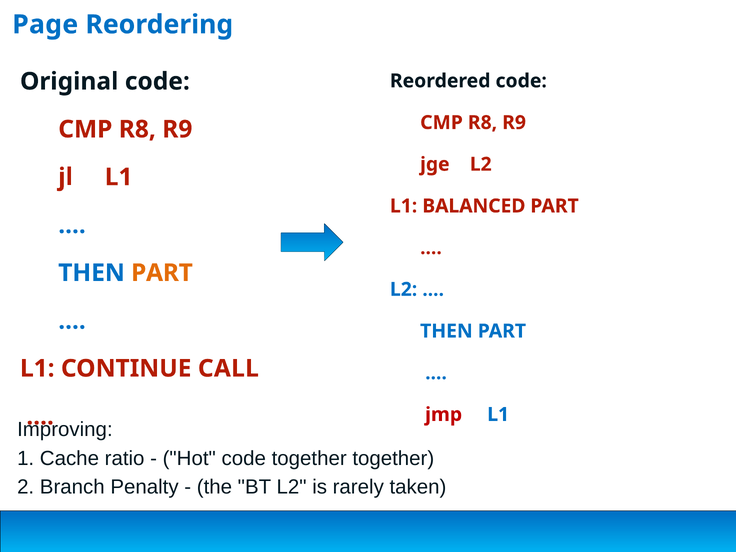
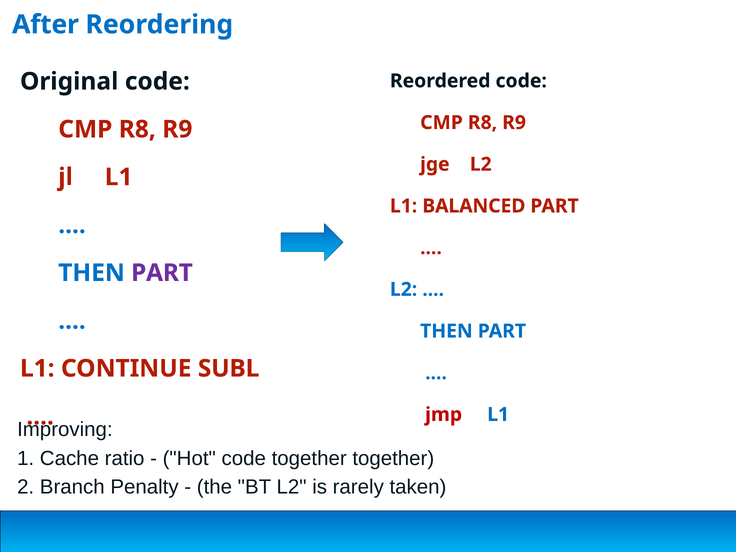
Page: Page -> After
PART at (162, 273) colour: orange -> purple
CALL: CALL -> SUBL
